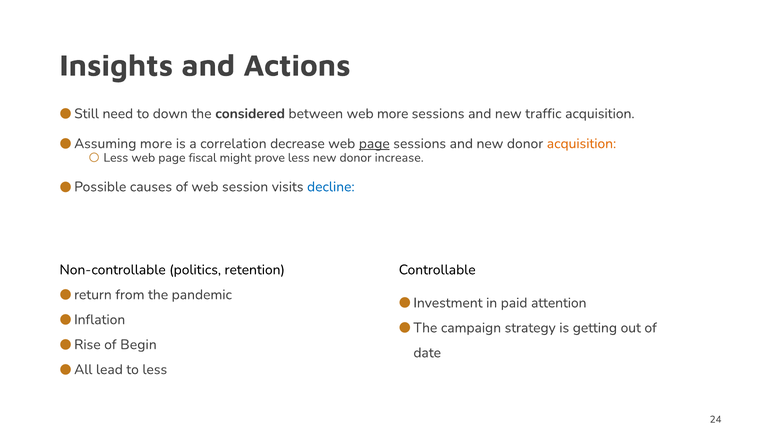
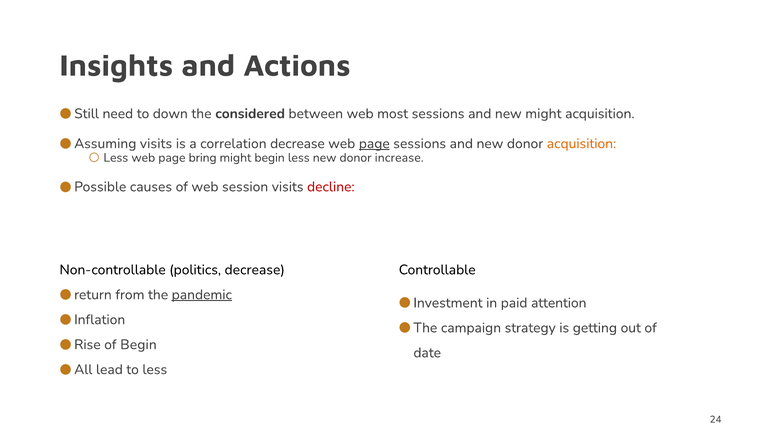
web more: more -> most
new traffic: traffic -> might
more at (156, 143): more -> visits
fiscal: fiscal -> bring
might prove: prove -> begin
decline colour: blue -> red
politics retention: retention -> decrease
pandemic underline: none -> present
